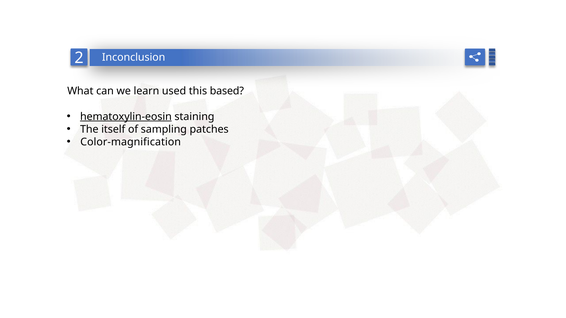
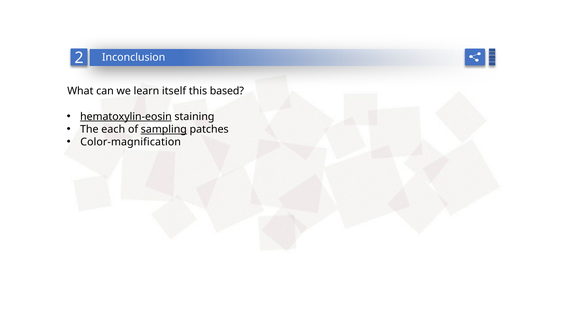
used: used -> itself
itself: itself -> each
sampling underline: none -> present
